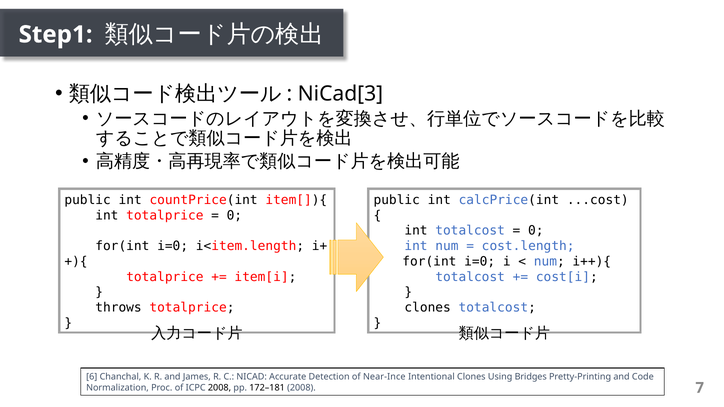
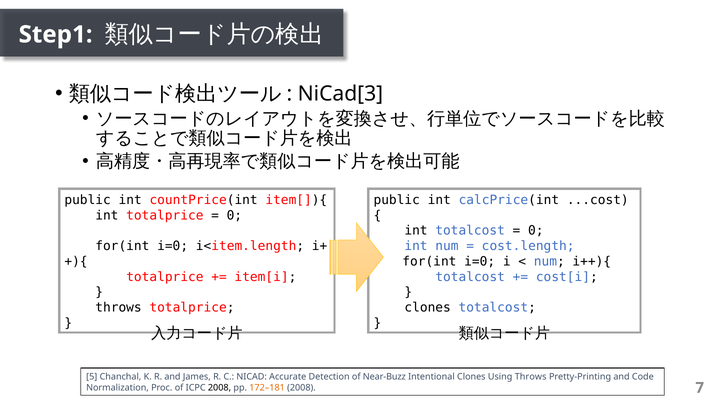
6: 6 -> 5
Near-Ince: Near-Ince -> Near-Buzz
Using Bridges: Bridges -> Throws
172–181 colour: black -> orange
